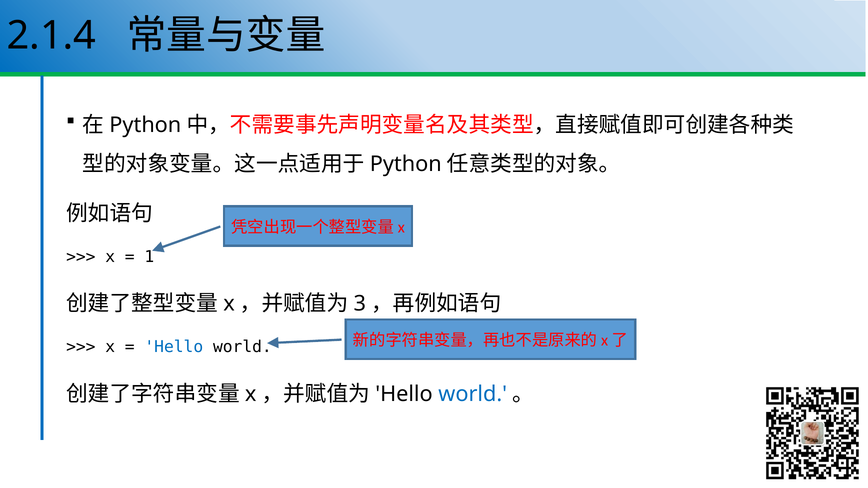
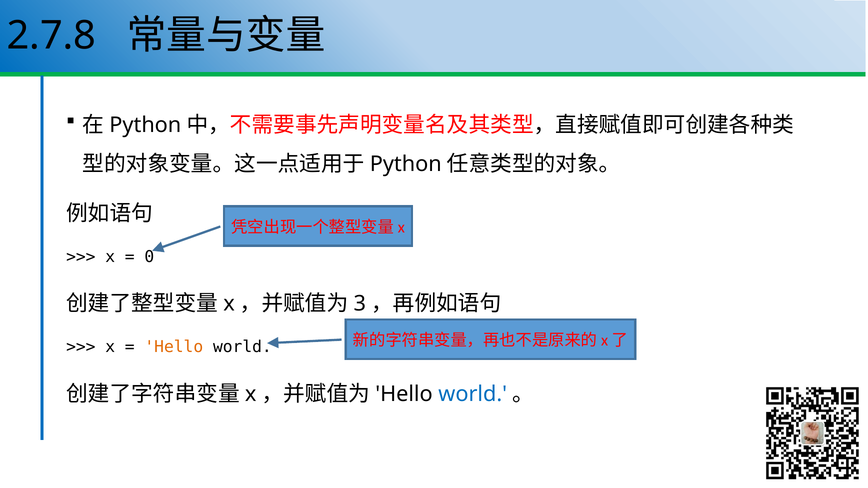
2.1.4: 2.1.4 -> 2.7.8
1: 1 -> 0
Hello at (174, 347) colour: blue -> orange
